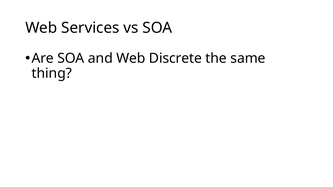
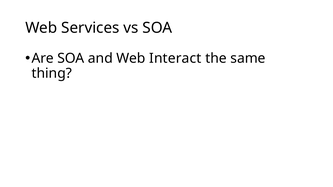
Discrete: Discrete -> Interact
